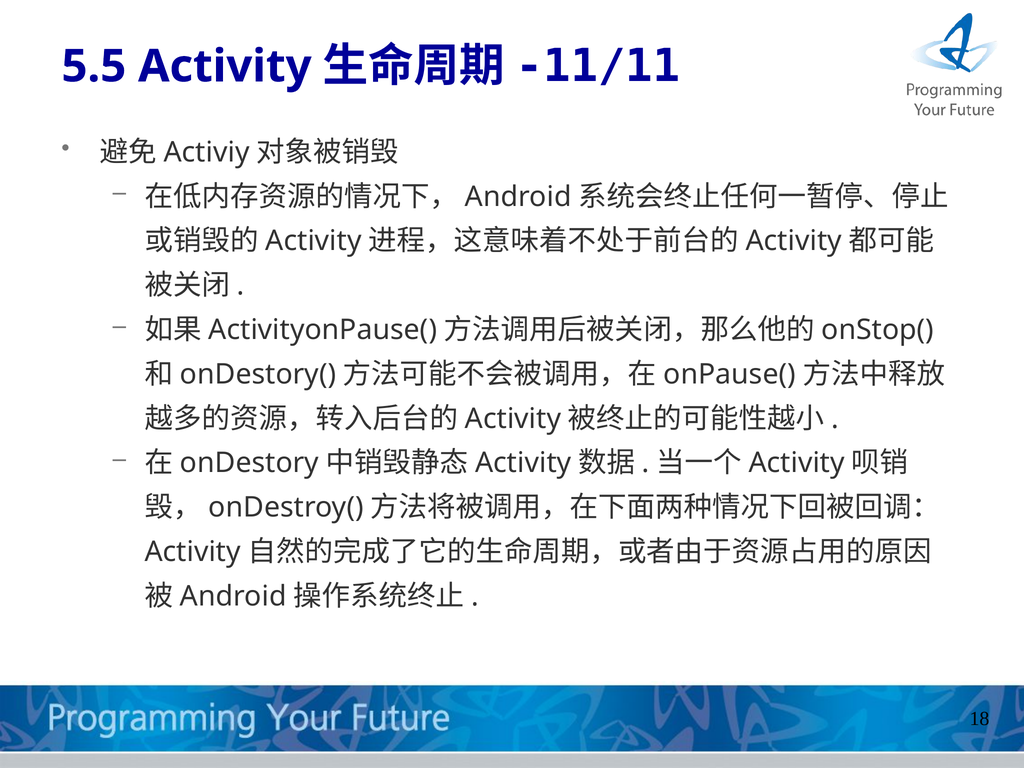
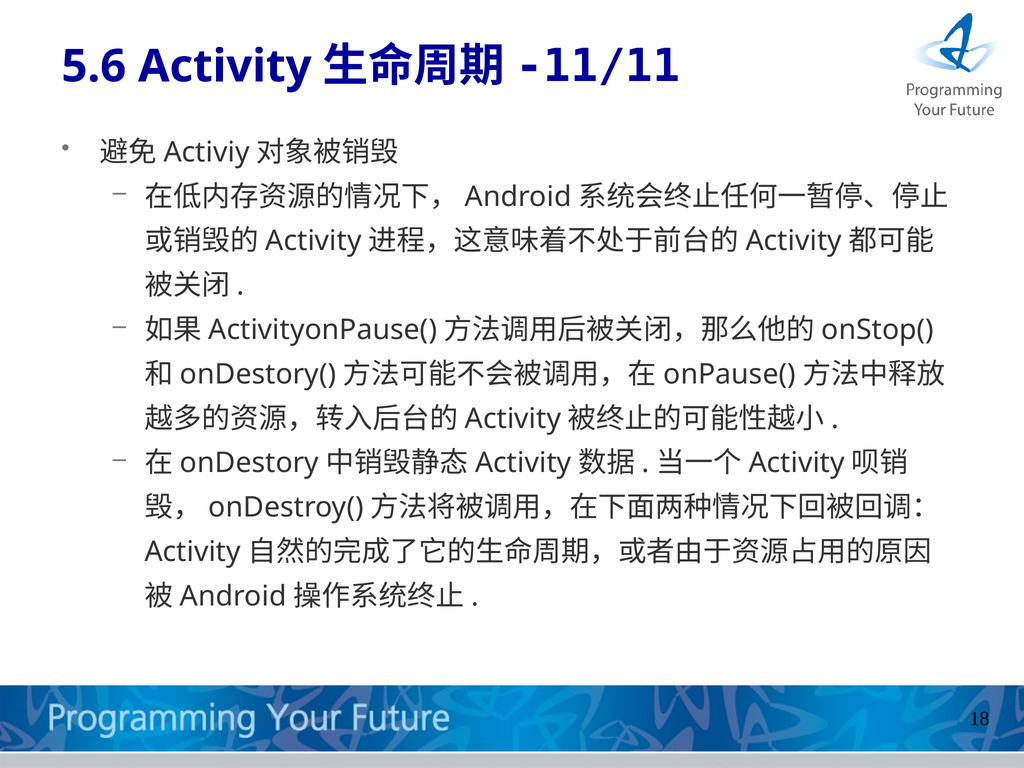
5.5: 5.5 -> 5.6
